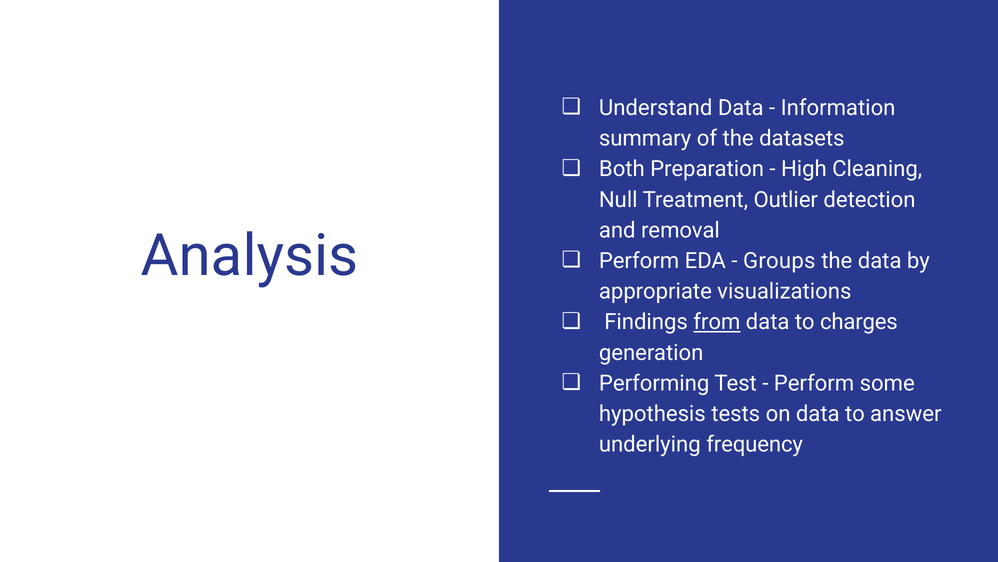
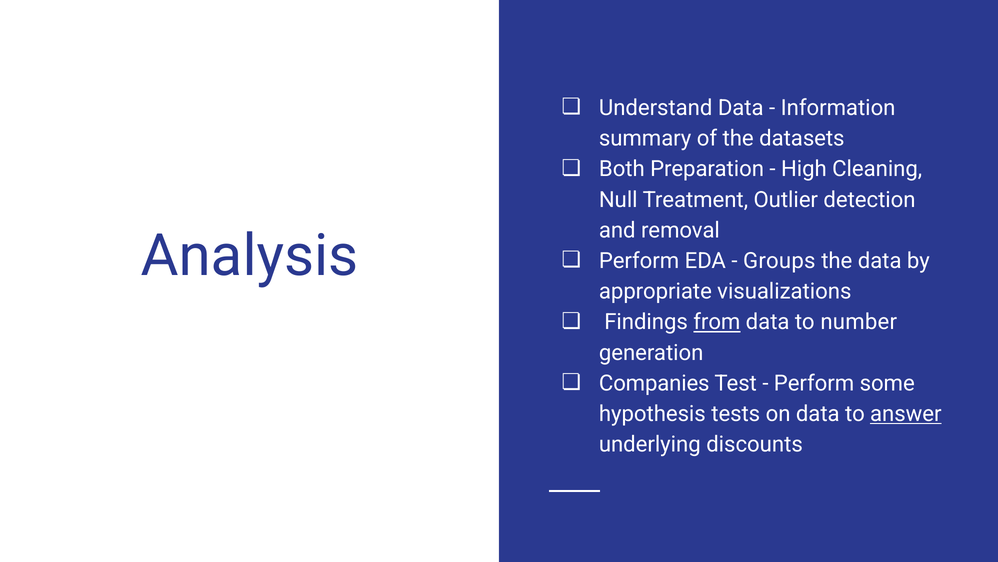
charges: charges -> number
Performing: Performing -> Companies
answer underline: none -> present
frequency: frequency -> discounts
